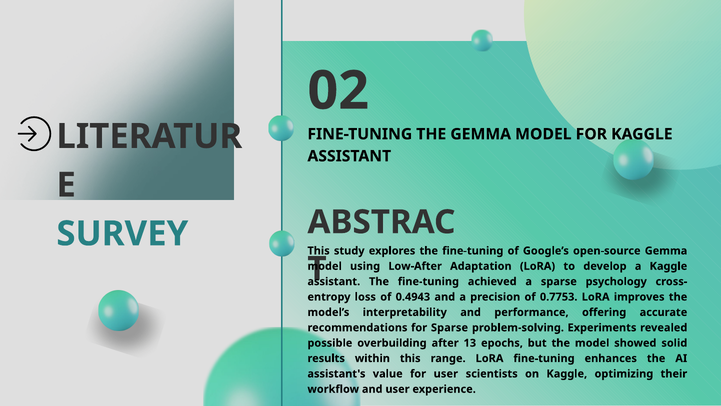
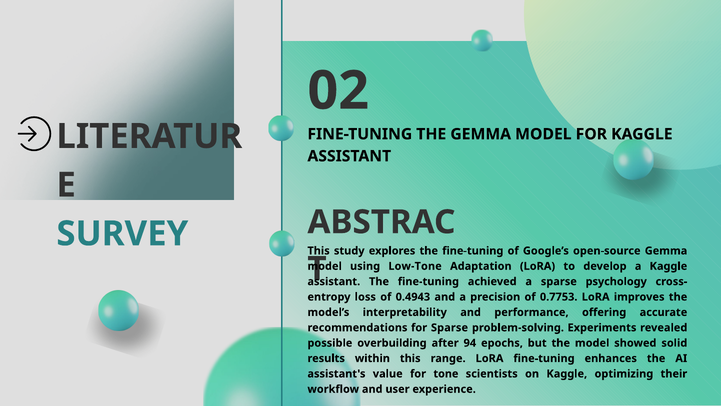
Low-After: Low-After -> Low-Tone
13: 13 -> 94
for user: user -> tone
